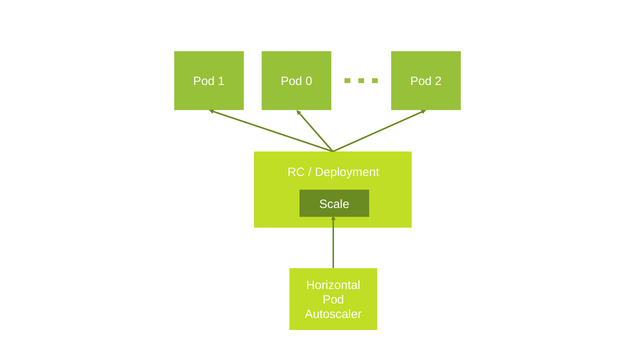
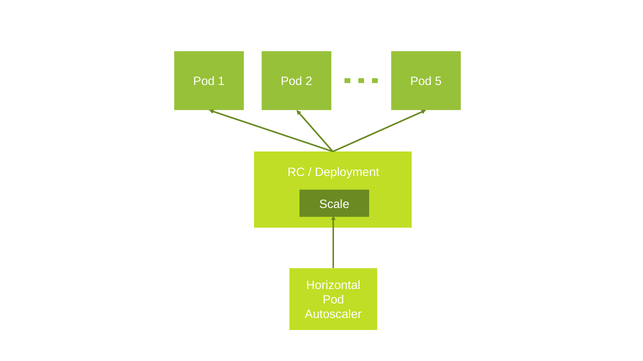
0: 0 -> 2
2: 2 -> 5
